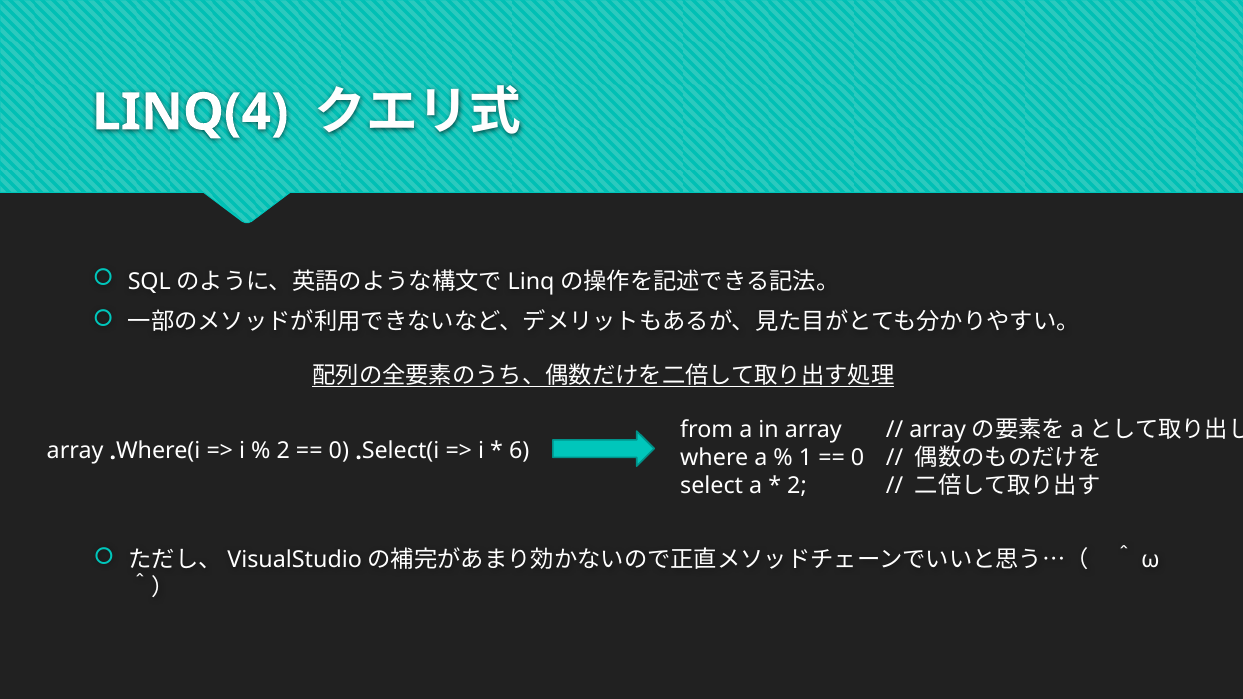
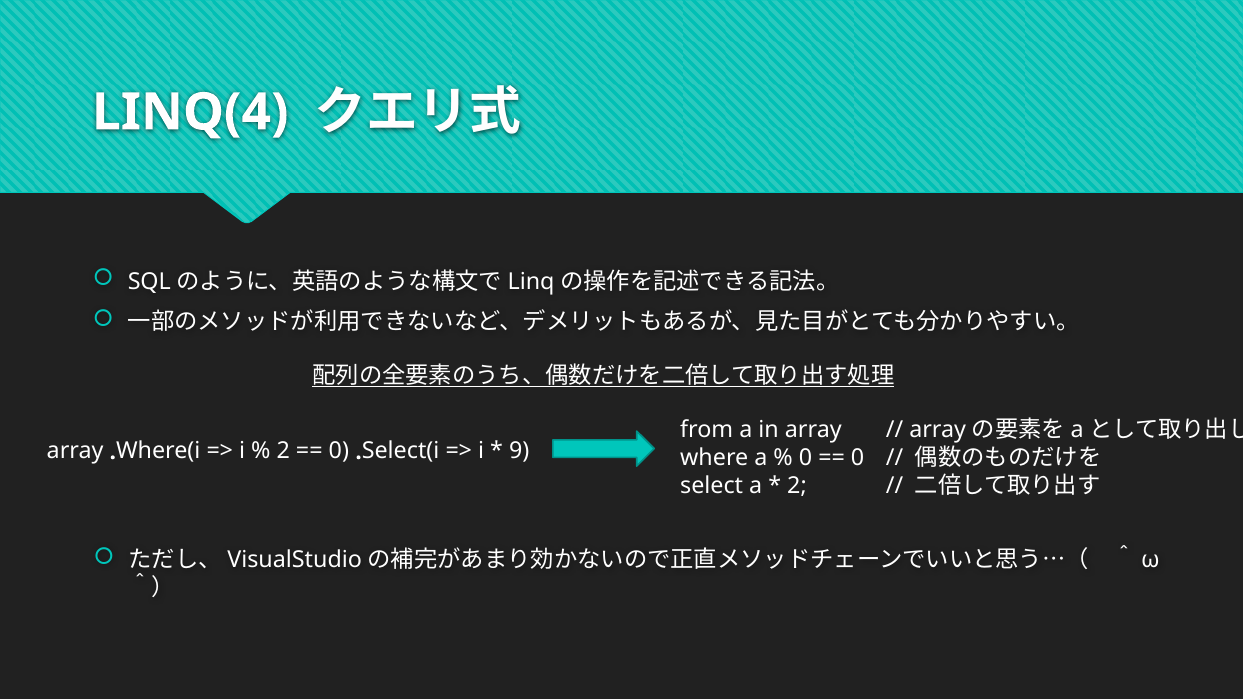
6: 6 -> 9
1 at (806, 458): 1 -> 0
